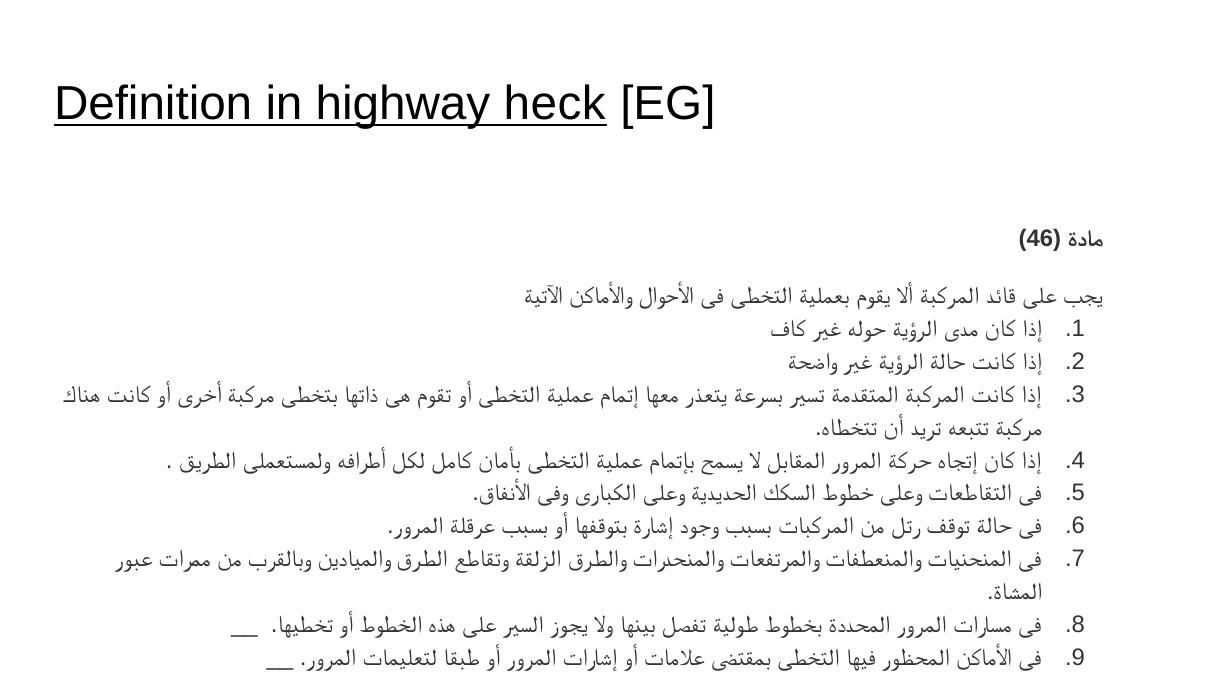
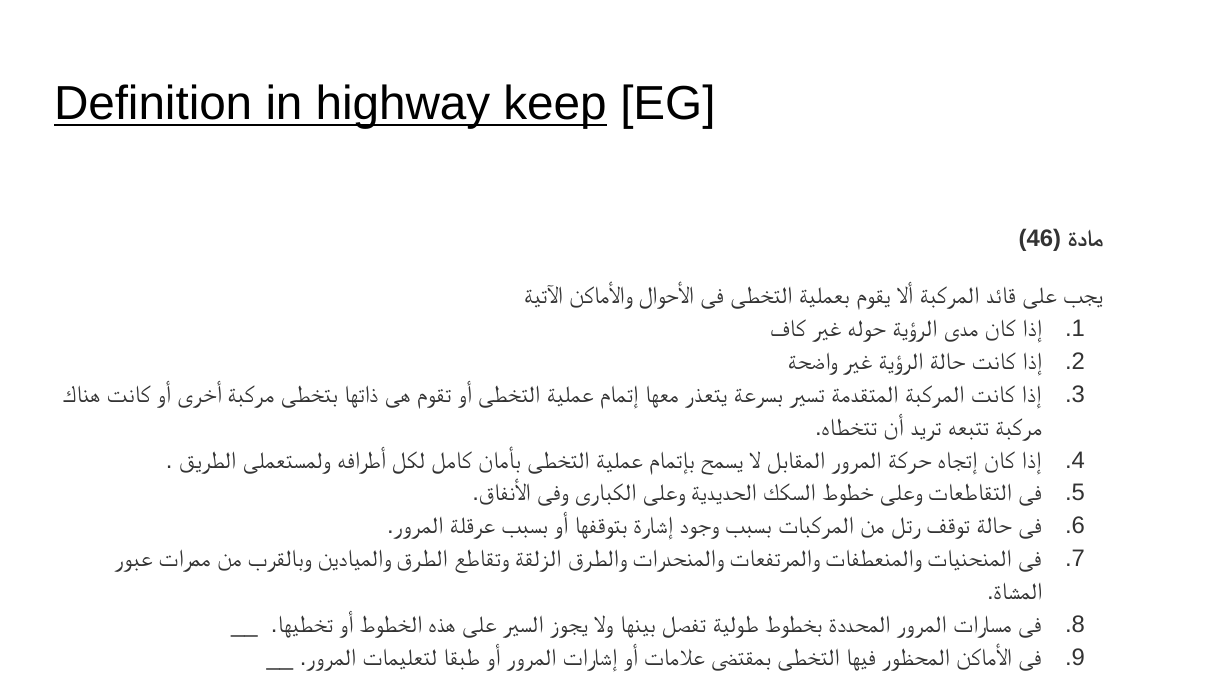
heck: heck -> keep
